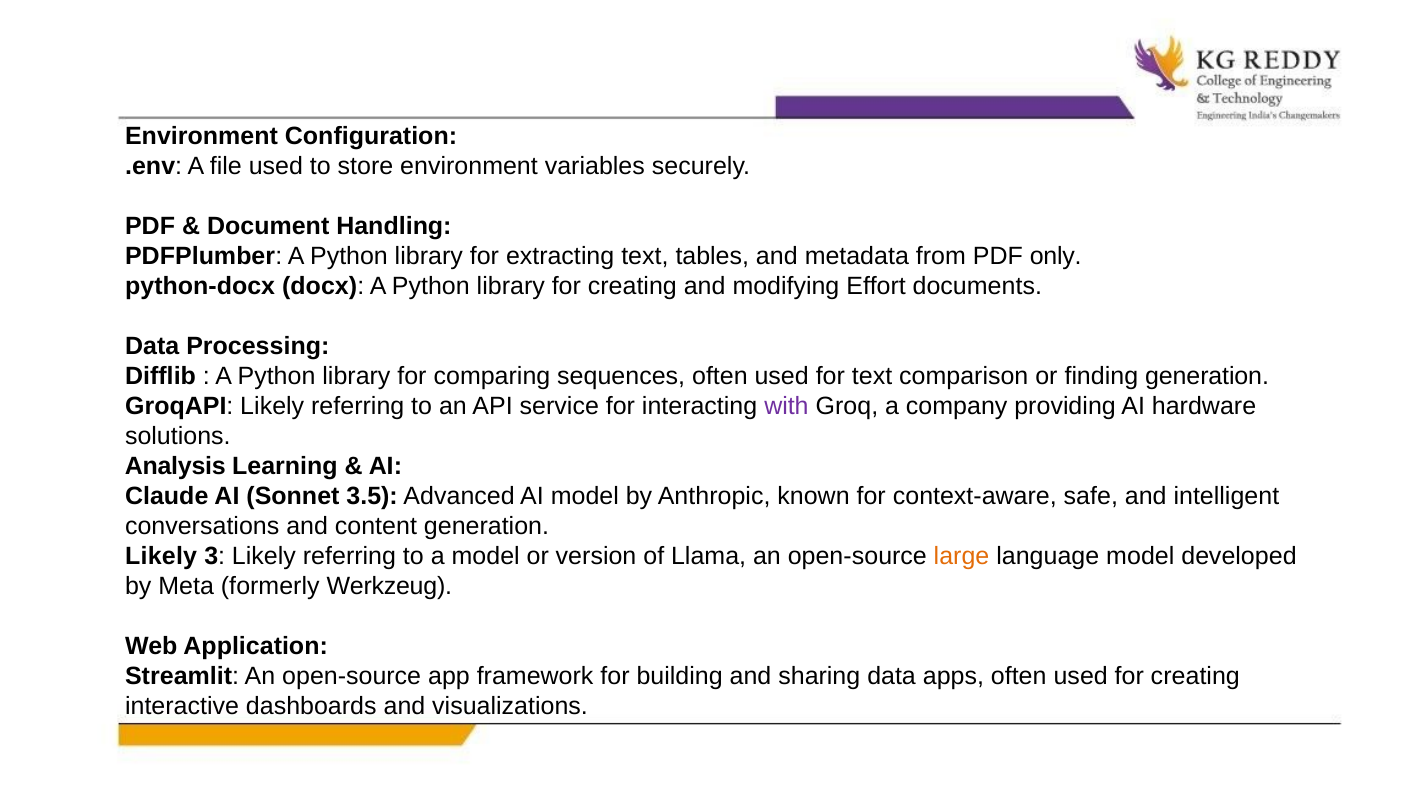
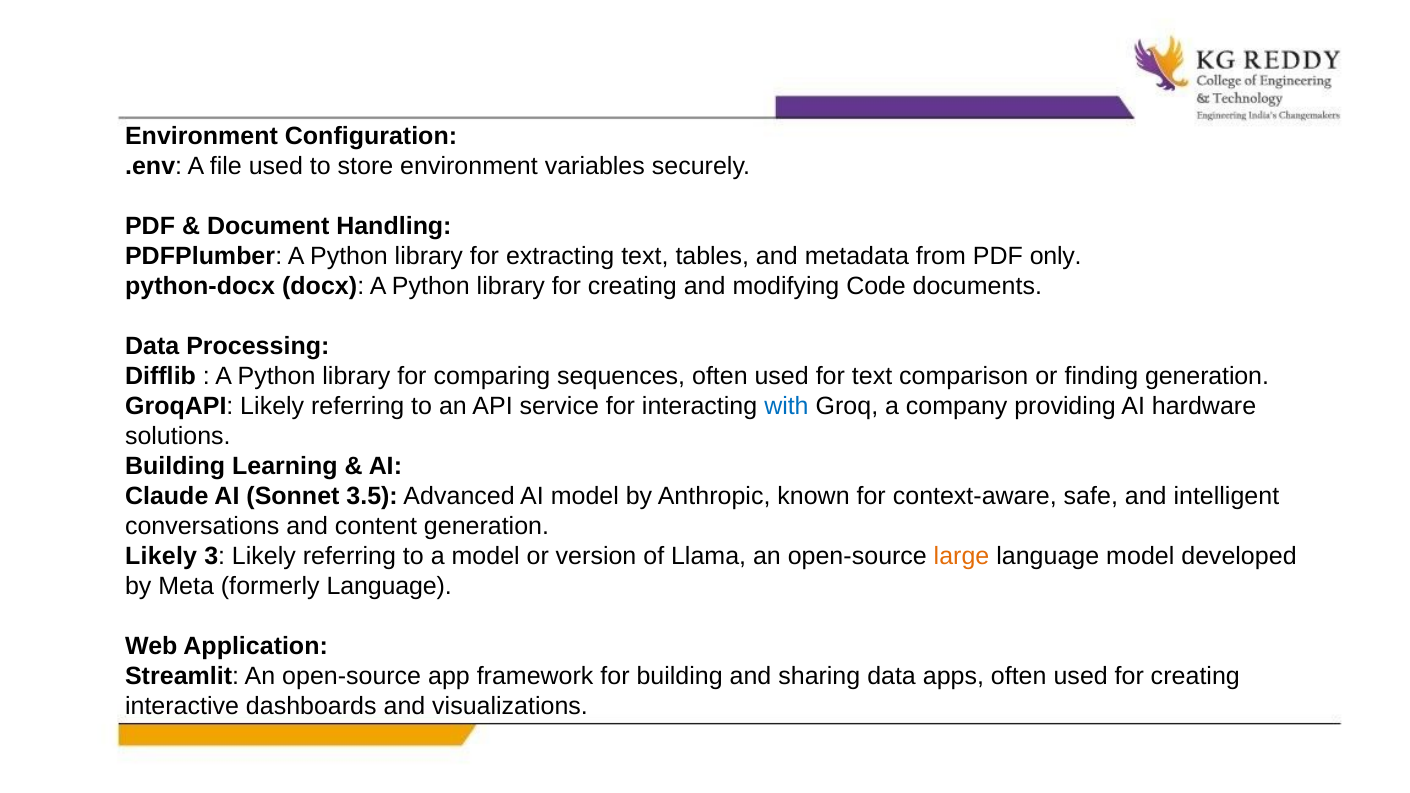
Effort: Effort -> Code
with colour: purple -> blue
Analysis at (175, 466): Analysis -> Building
formerly Werkzeug: Werkzeug -> Language
